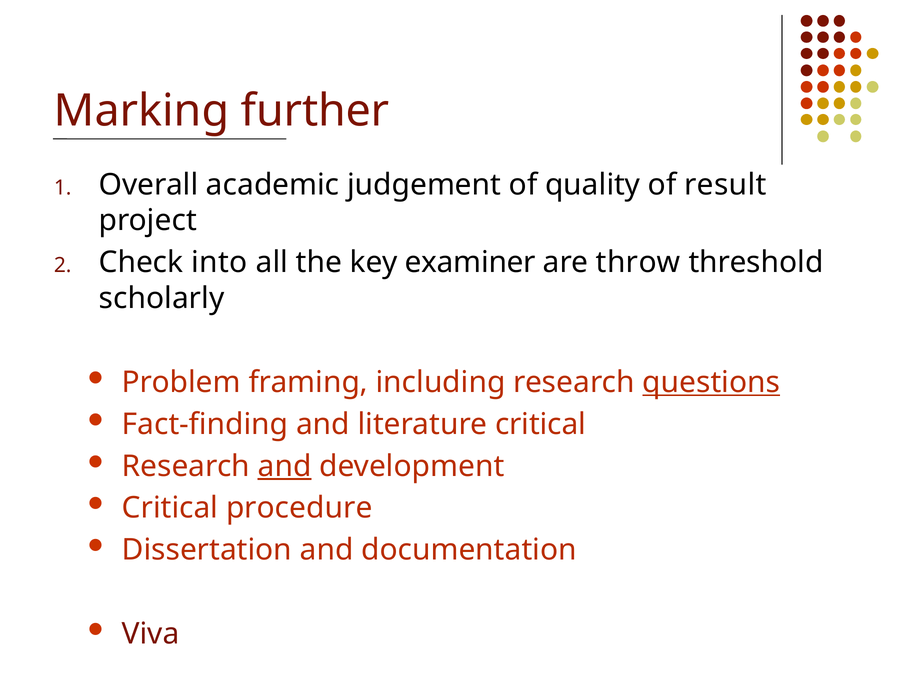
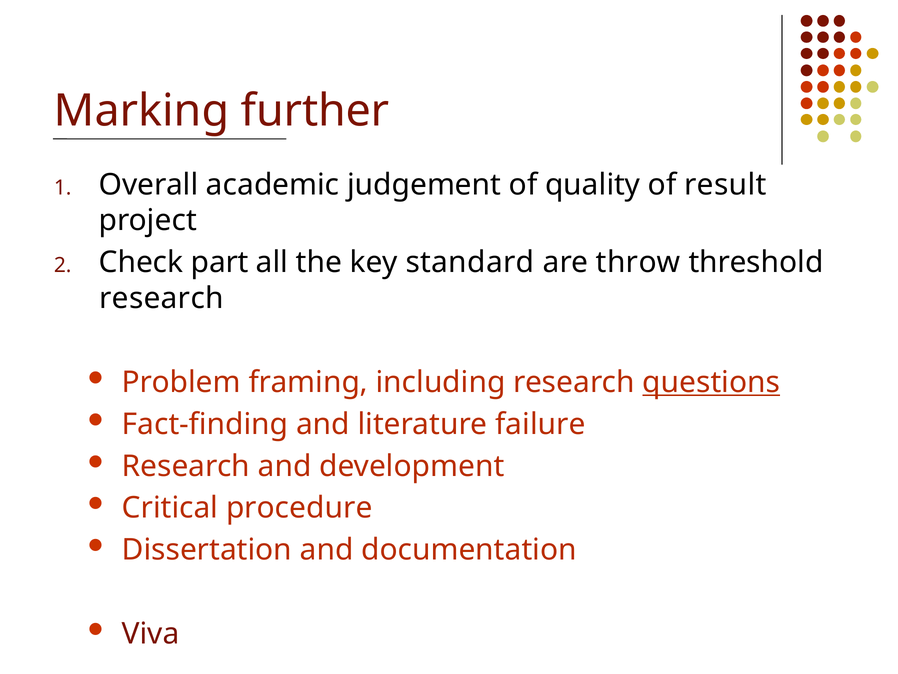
into: into -> part
examiner: examiner -> standard
scholarly at (162, 298): scholarly -> research
literature critical: critical -> failure
and at (285, 466) underline: present -> none
